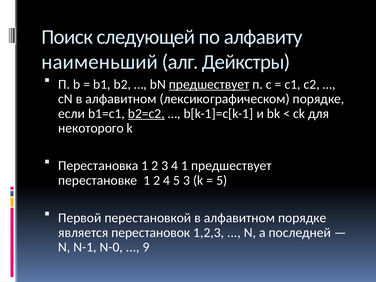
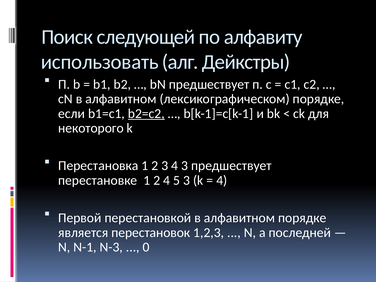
наименьший: наименьший -> использовать
предшествует at (209, 84) underline: present -> none
4 1: 1 -> 3
5 at (222, 180): 5 -> 4
N-0: N-0 -> N-3
9: 9 -> 0
